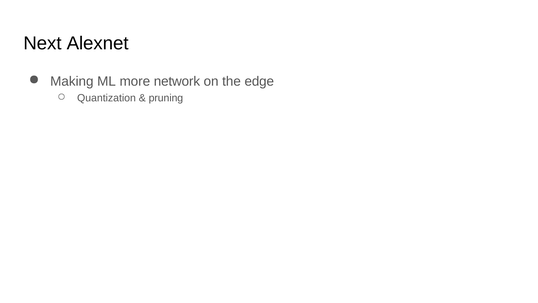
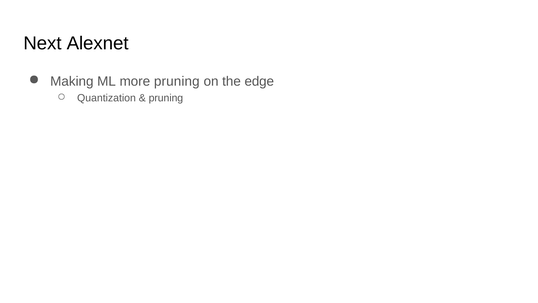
more network: network -> pruning
